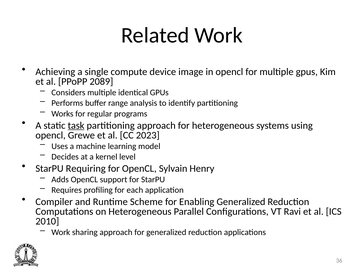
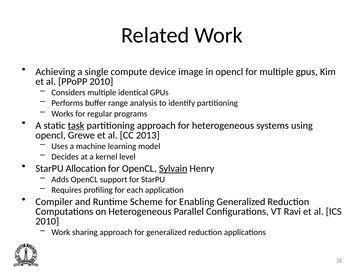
PPoPP 2089: 2089 -> 2010
2023: 2023 -> 2013
Requiring: Requiring -> Allocation
Sylvain underline: none -> present
